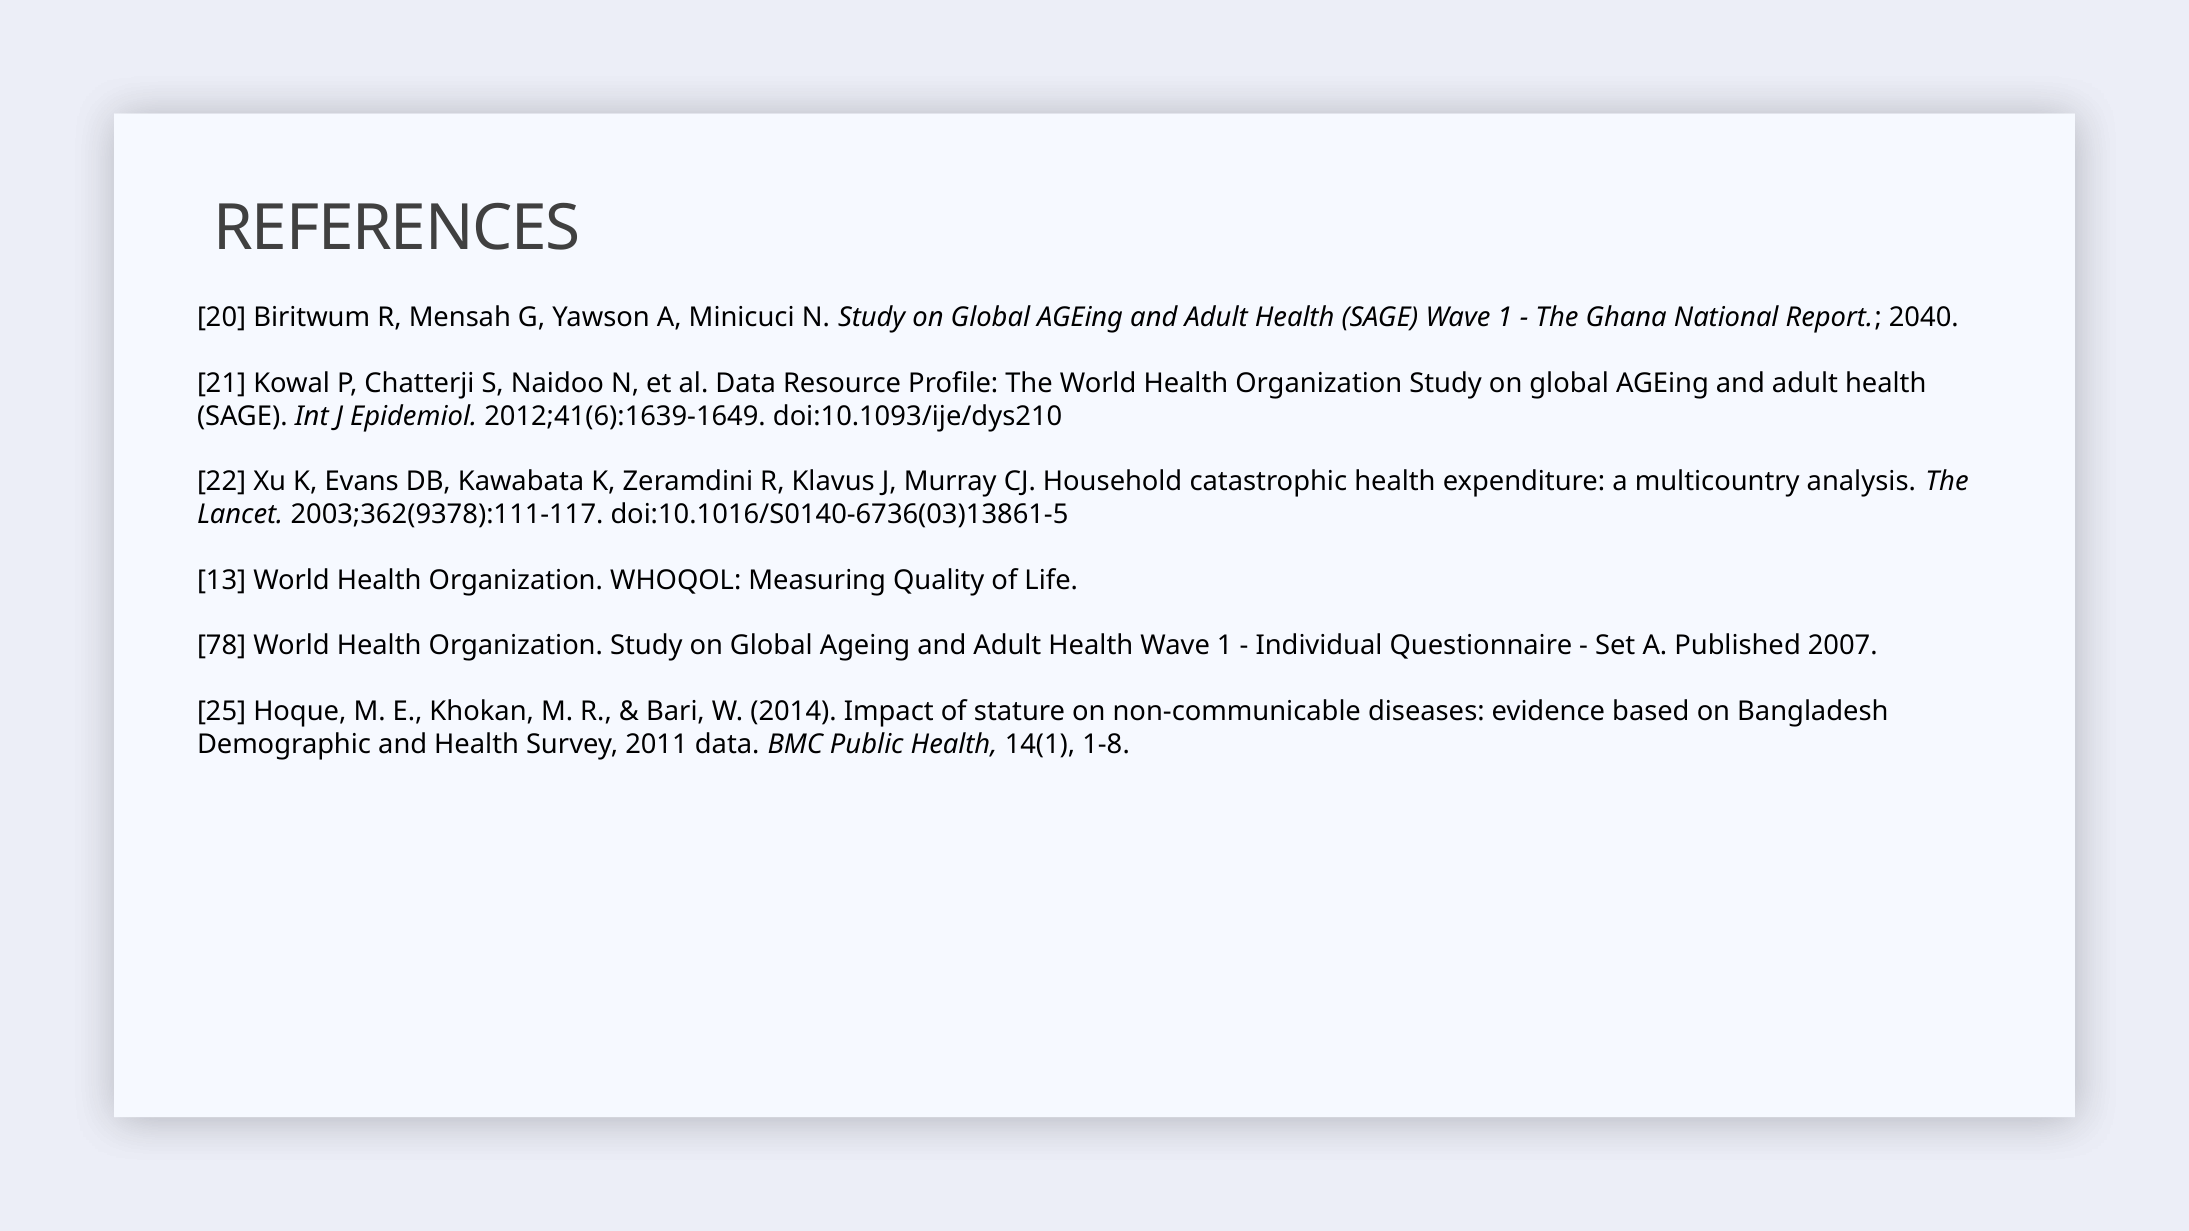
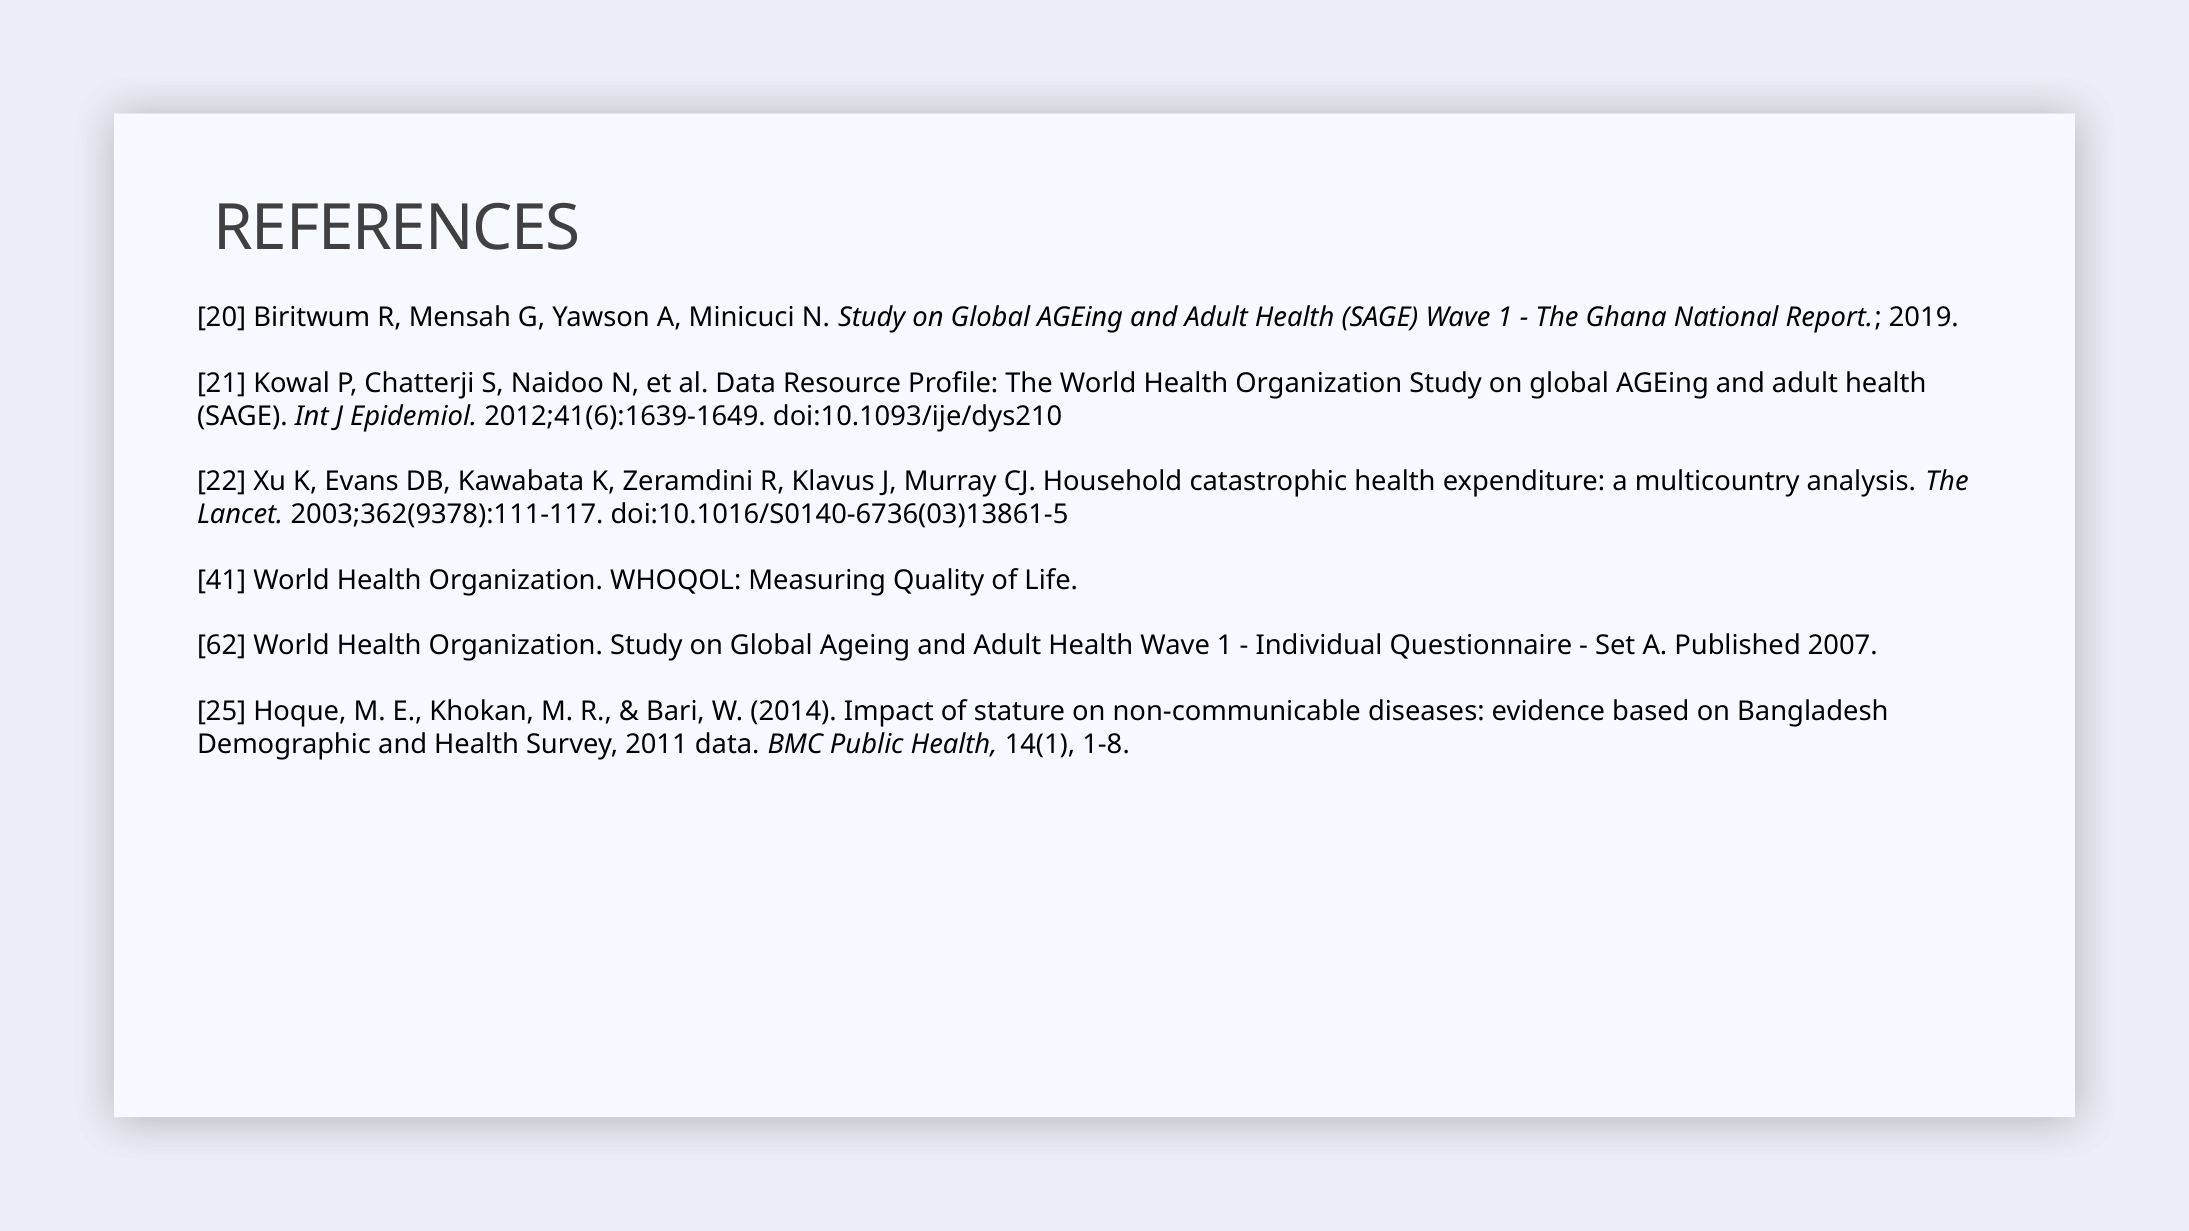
2040: 2040 -> 2019
13: 13 -> 41
78: 78 -> 62
